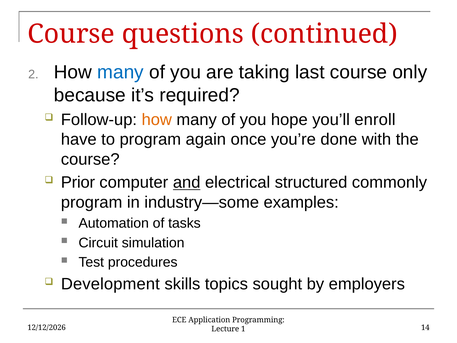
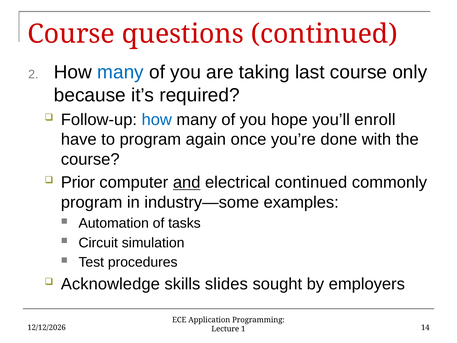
how at (157, 119) colour: orange -> blue
electrical structured: structured -> continued
Development: Development -> Acknowledge
topics: topics -> slides
